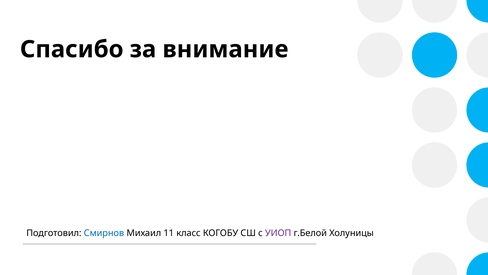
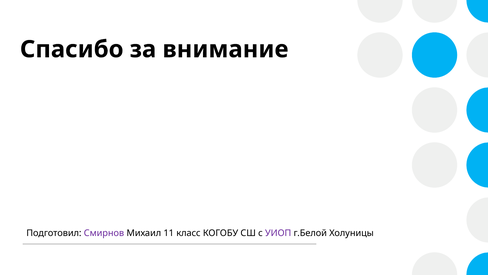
Смирнов colour: blue -> purple
